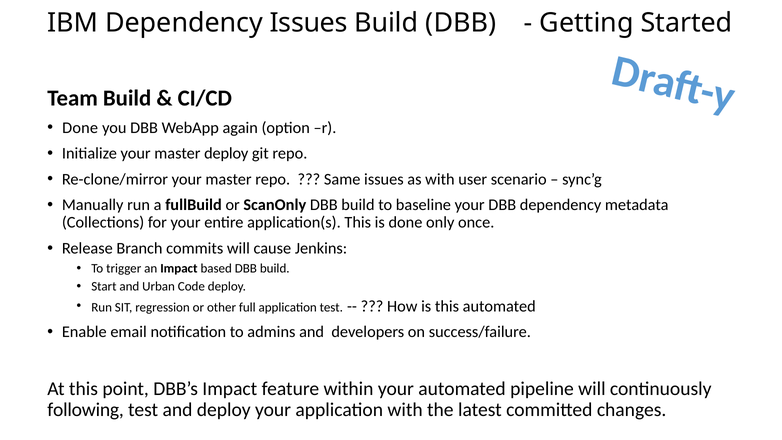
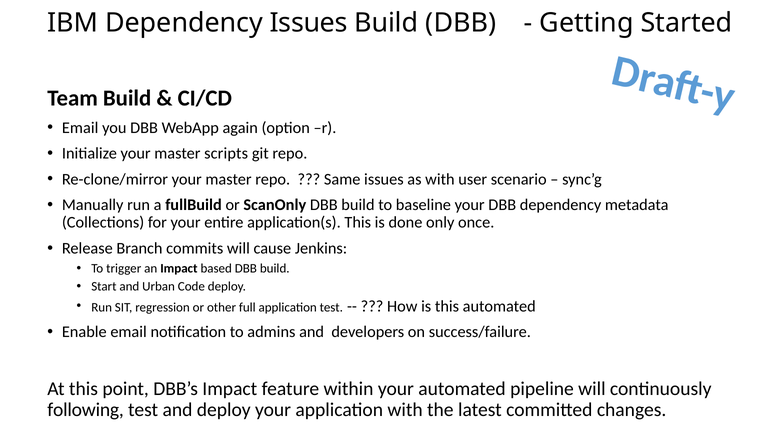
Done at (80, 128): Done -> Email
master deploy: deploy -> scripts
